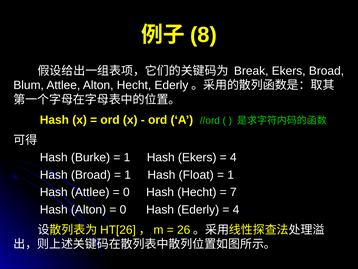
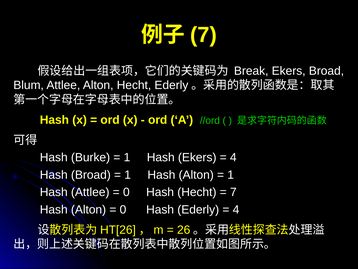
8 at (203, 35): 8 -> 7
1 Hash Float: Float -> Alton
